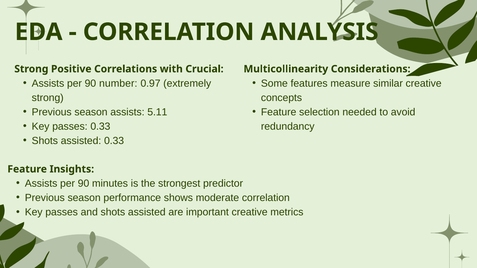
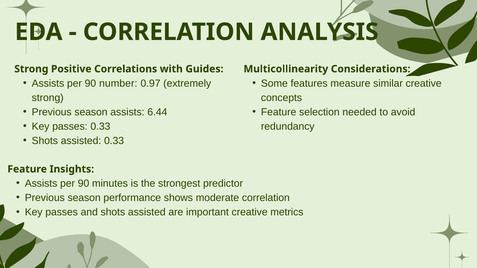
Crucial: Crucial -> Guides
5.11: 5.11 -> 6.44
